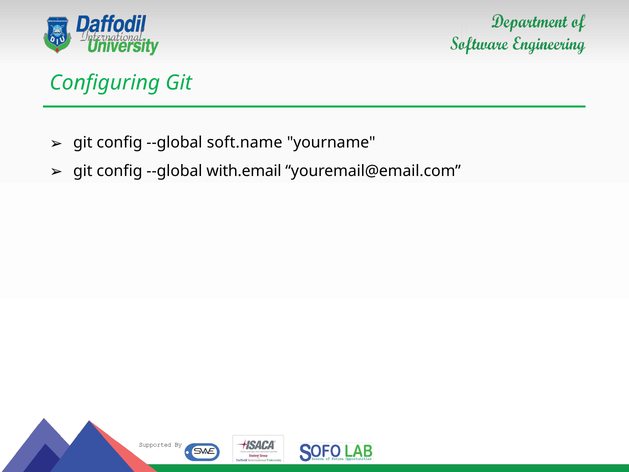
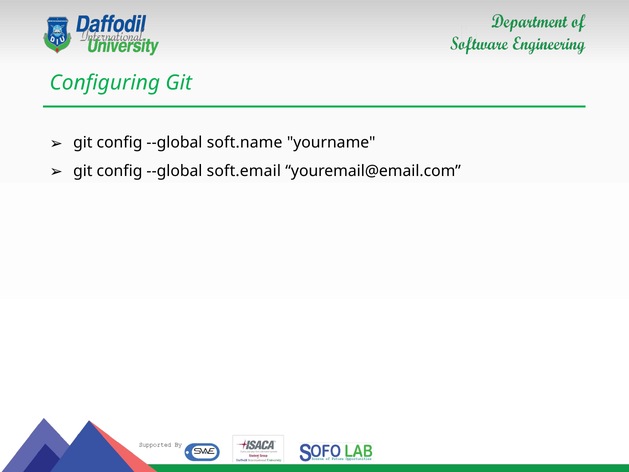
with.email: with.email -> soft.email
